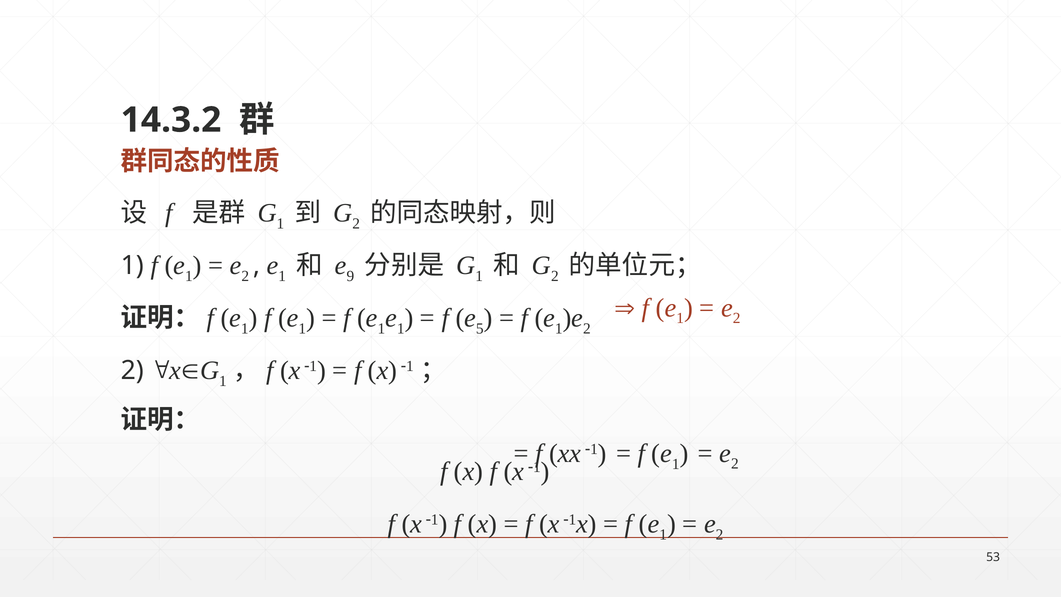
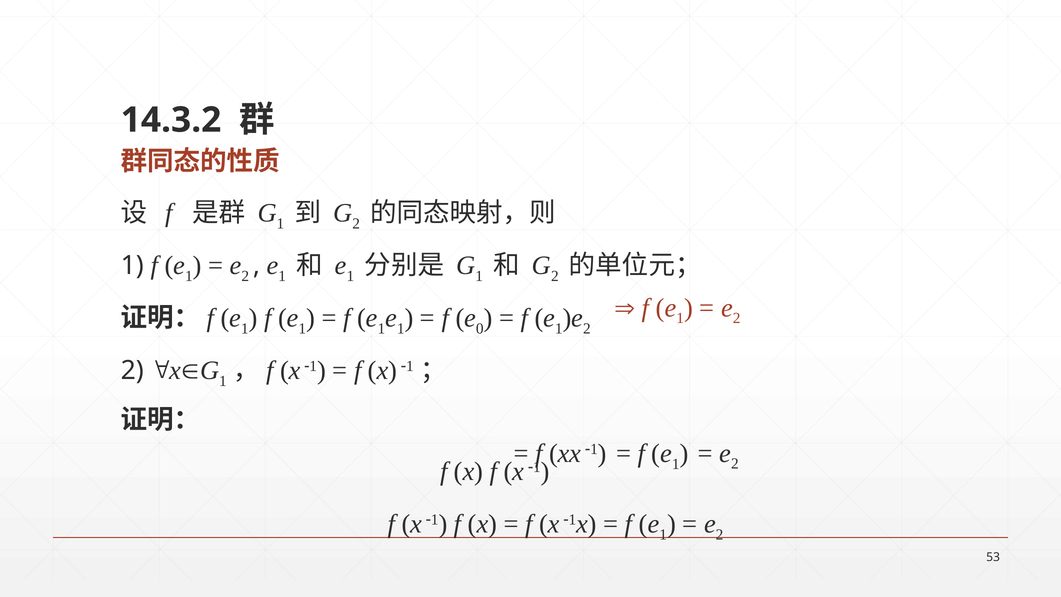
9 at (350, 276): 9 -> 1
5: 5 -> 0
